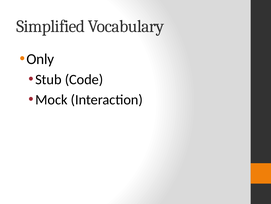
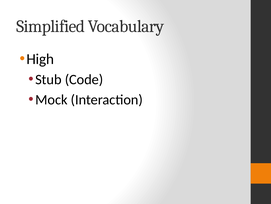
Only: Only -> High
